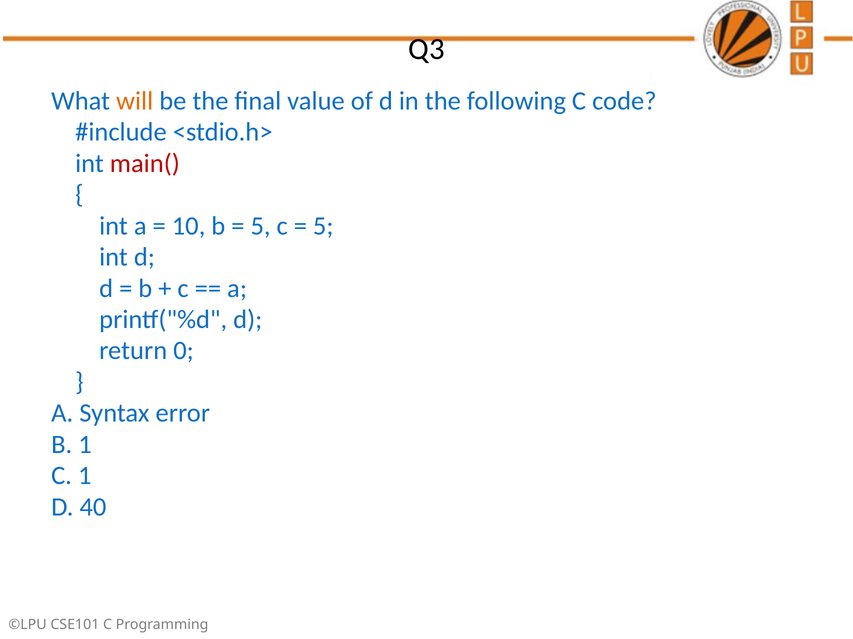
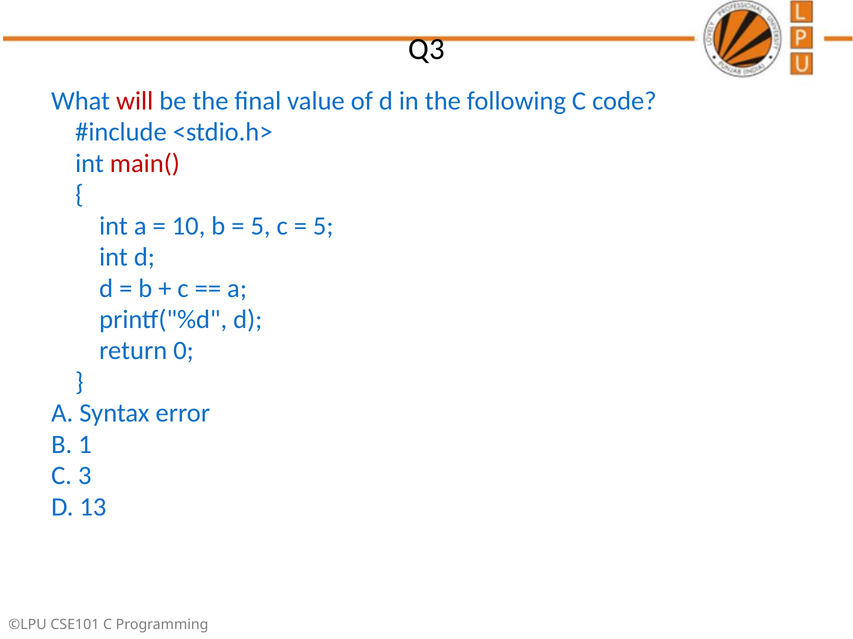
will colour: orange -> red
C 1: 1 -> 3
40: 40 -> 13
